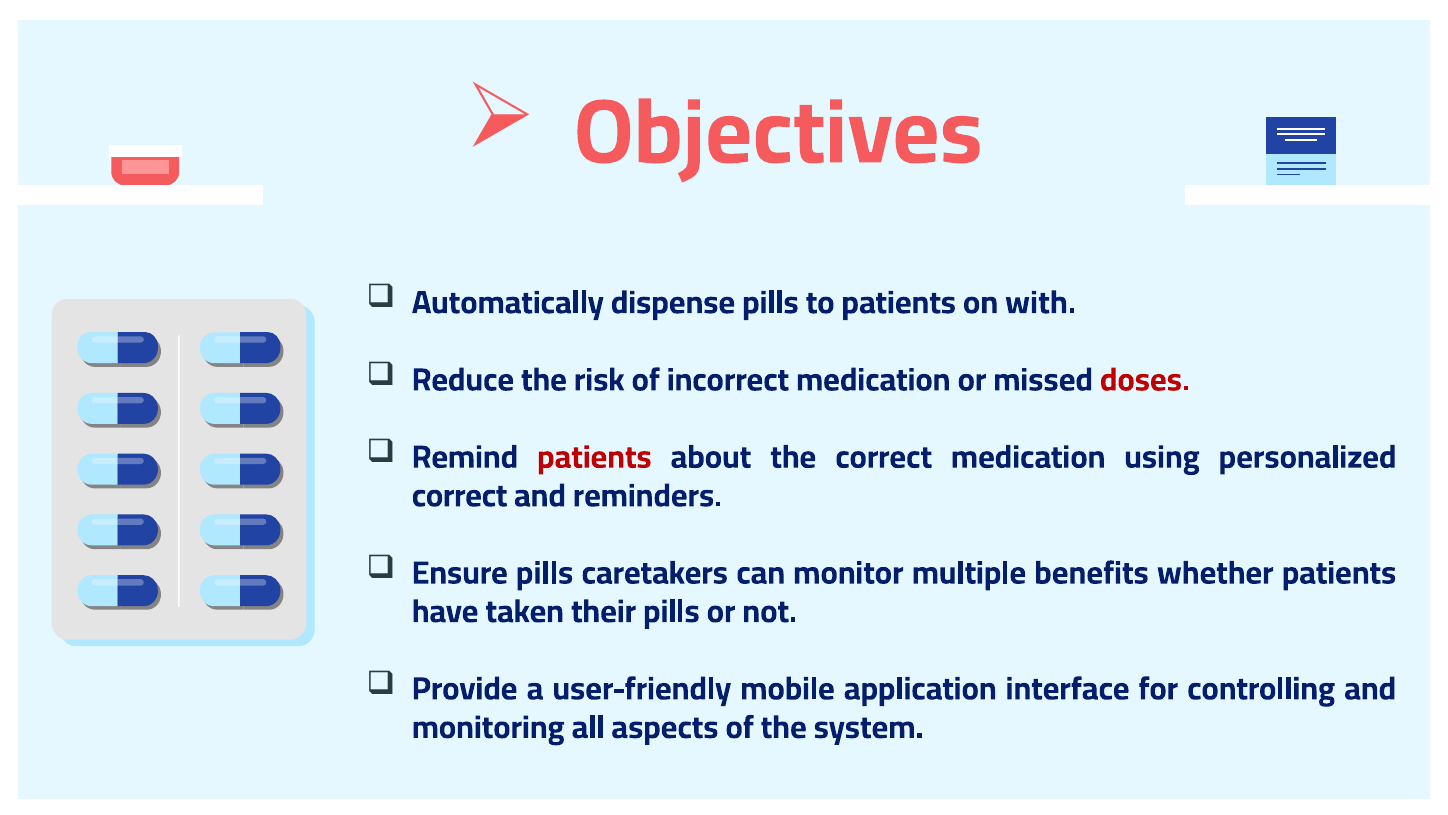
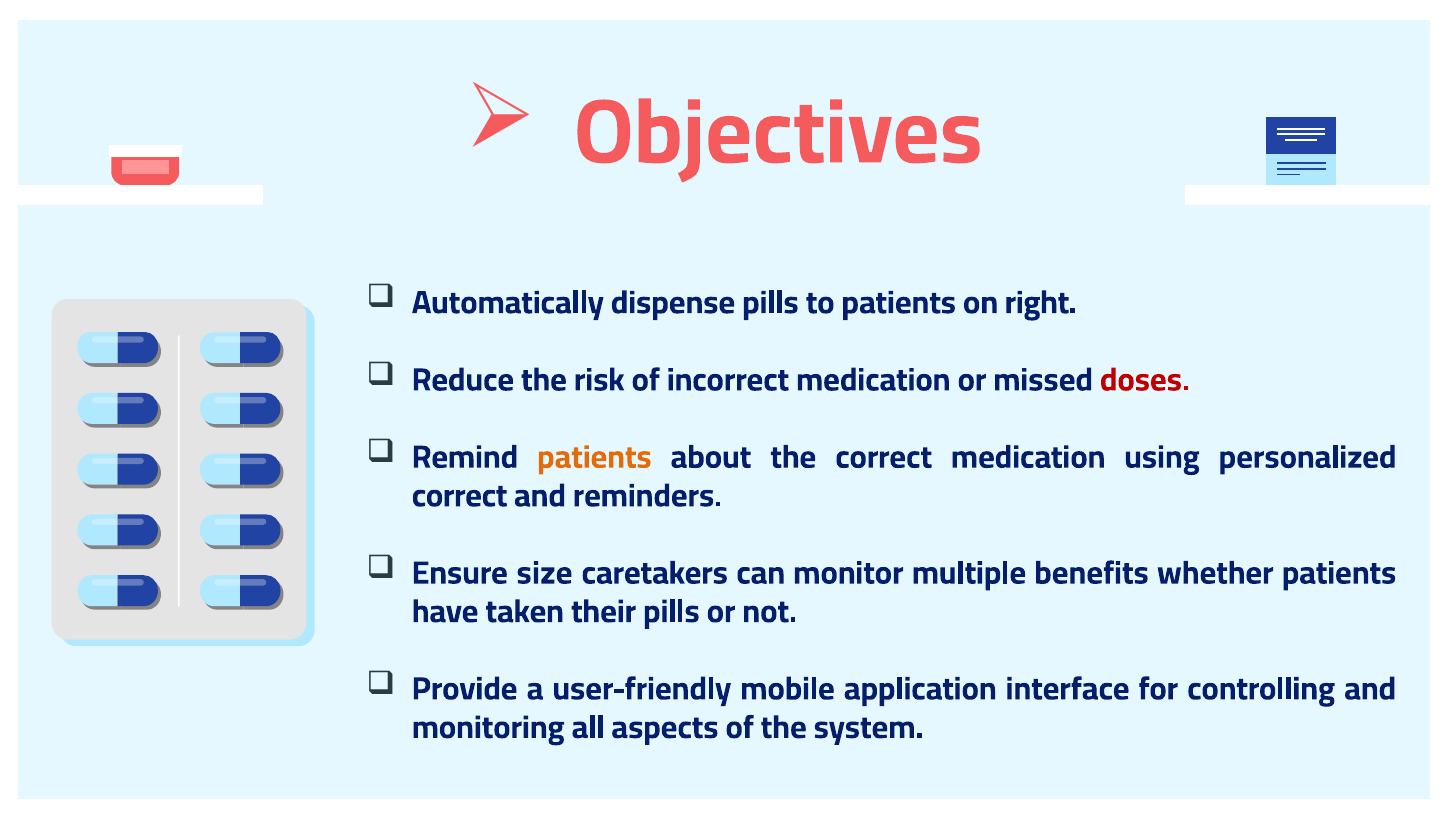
with: with -> right
patients at (594, 457) colour: red -> orange
Ensure pills: pills -> size
